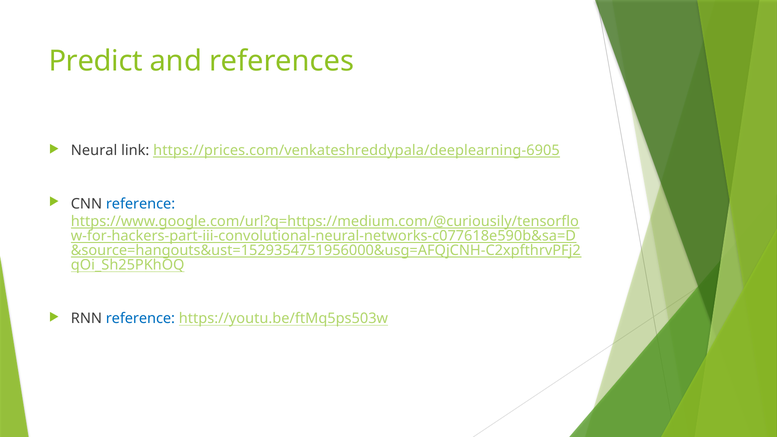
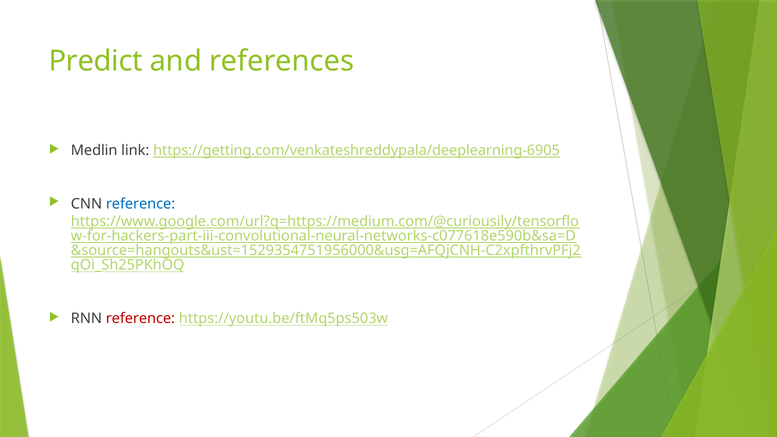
Neural: Neural -> Medlin
https://prices.com/venkateshreddypala/deeplearning-6905: https://prices.com/venkateshreddypala/deeplearning-6905 -> https://getting.com/venkateshreddypala/deeplearning-6905
reference at (140, 319) colour: blue -> red
